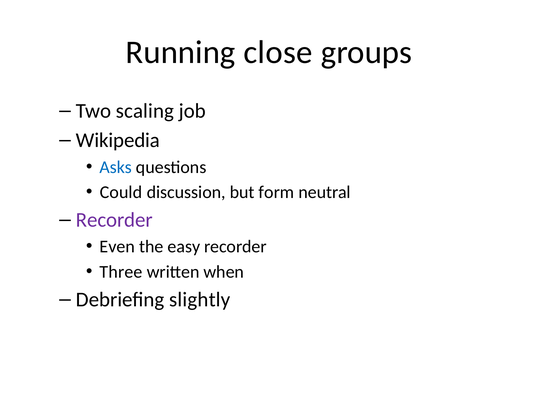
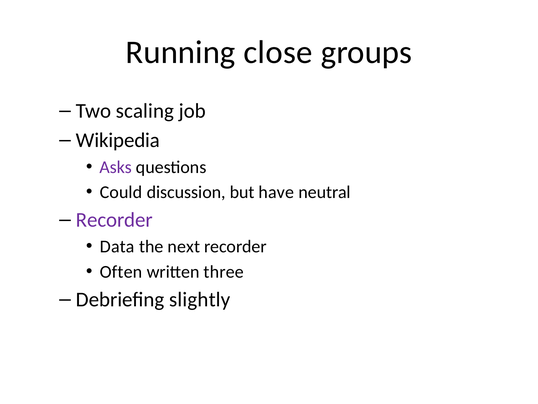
Asks colour: blue -> purple
form: form -> have
Even: Even -> Data
easy: easy -> next
Three: Three -> Often
when: when -> three
